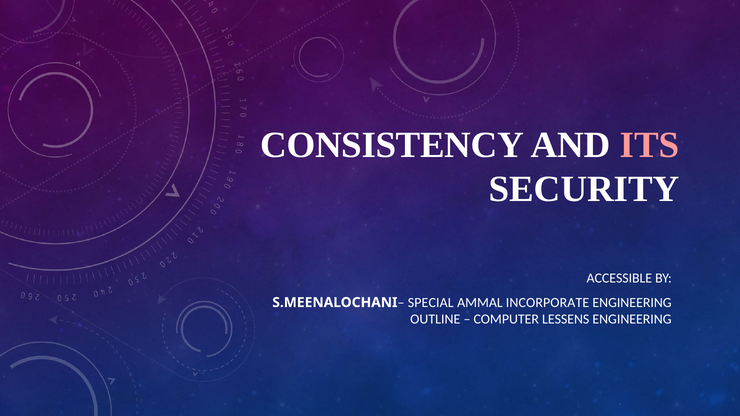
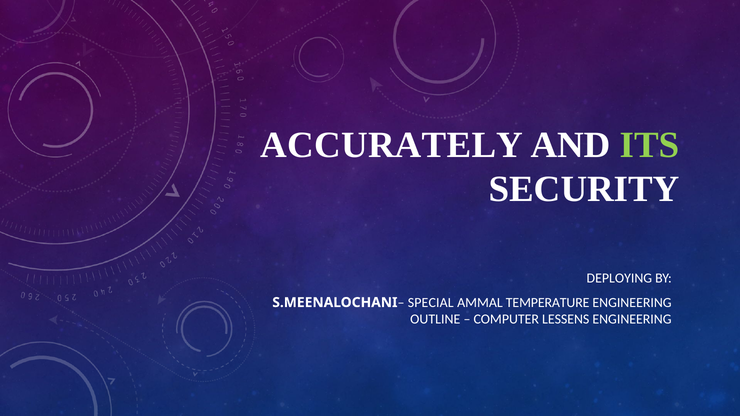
CONSISTENCY: CONSISTENCY -> ACCURATELY
ITS colour: pink -> light green
ACCESSIBLE: ACCESSIBLE -> DEPLOYING
INCORPORATE: INCORPORATE -> TEMPERATURE
